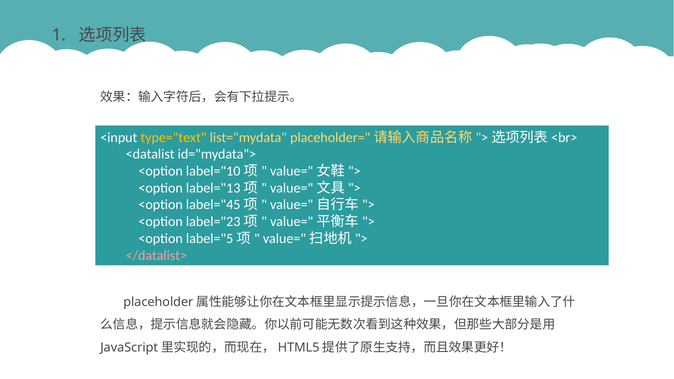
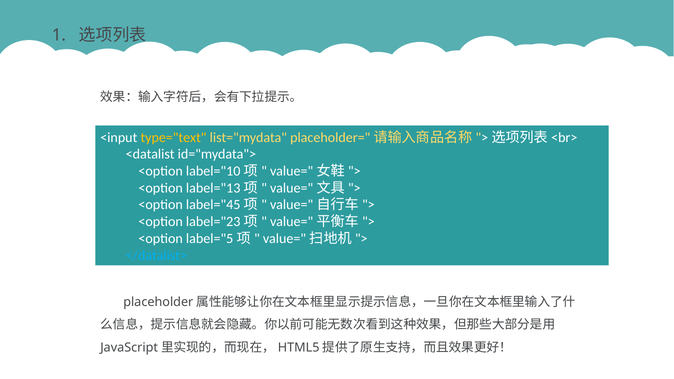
</datalist> colour: pink -> light blue
